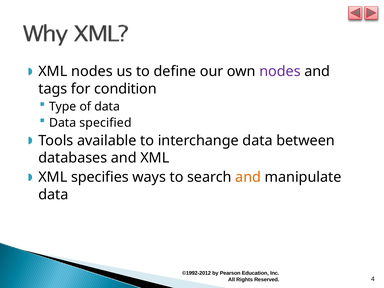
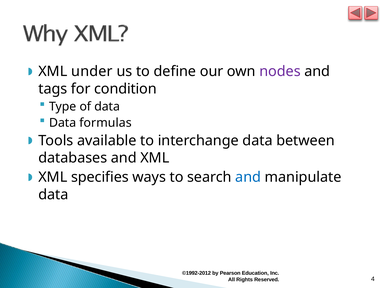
XML nodes: nodes -> under
specified: specified -> formulas
and at (248, 177) colour: orange -> blue
